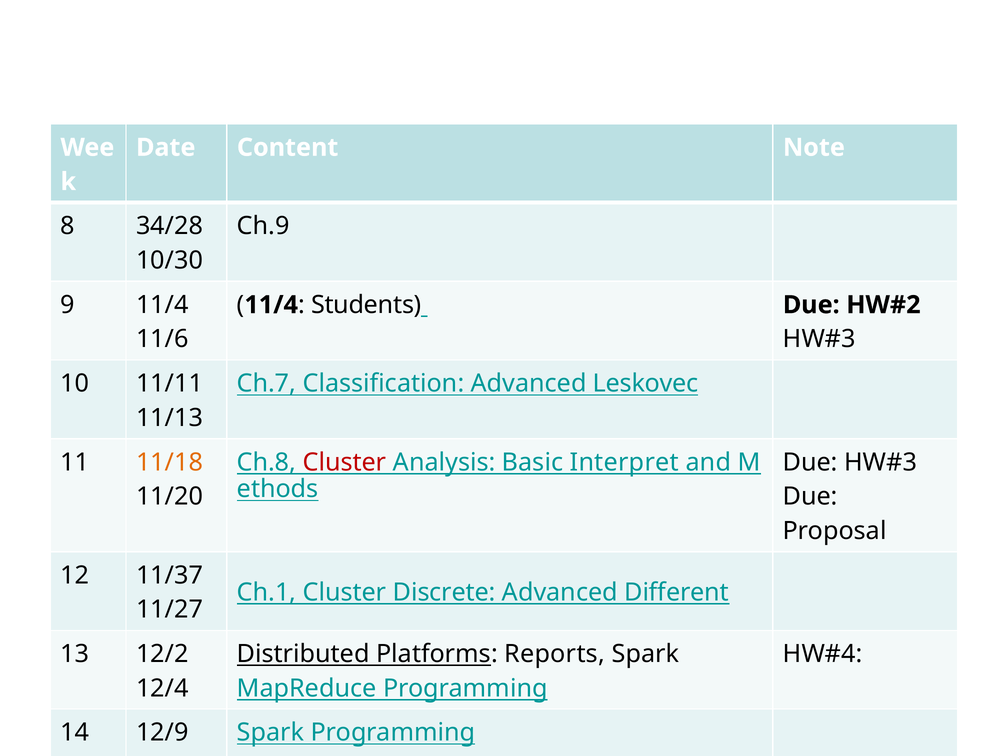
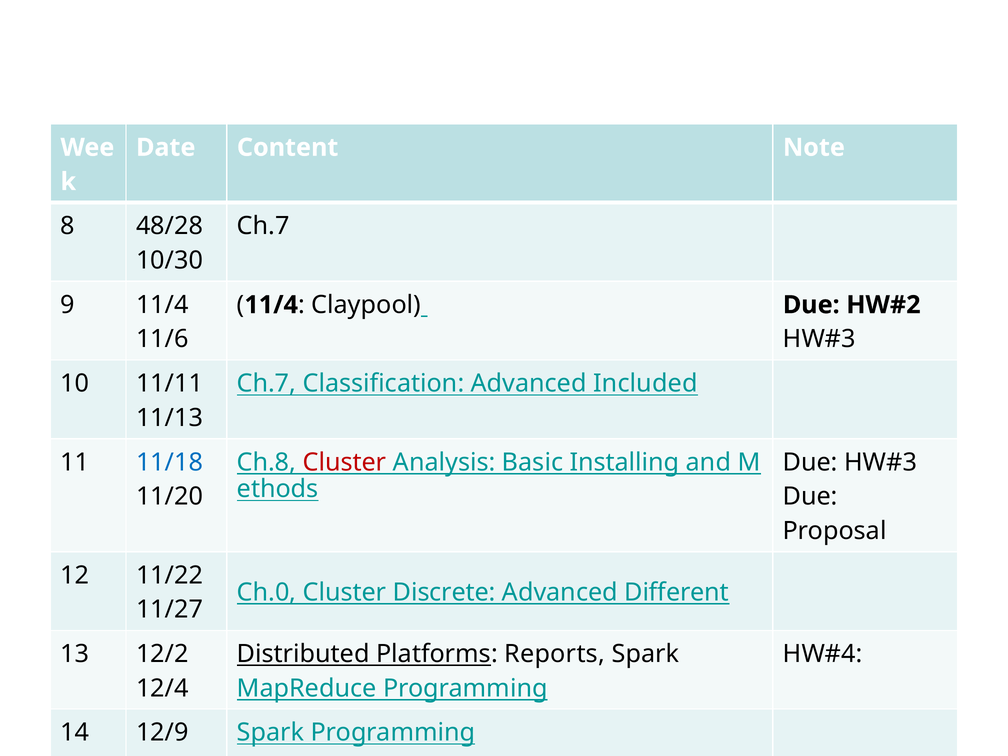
34/28: 34/28 -> 48/28
Ch.9 at (263, 226): Ch.9 -> Ch.7
Students: Students -> Claypool
Leskovec: Leskovec -> Included
11/18 colour: orange -> blue
Interpret: Interpret -> Installing
11/37: 11/37 -> 11/22
Ch.1: Ch.1 -> Ch.0
